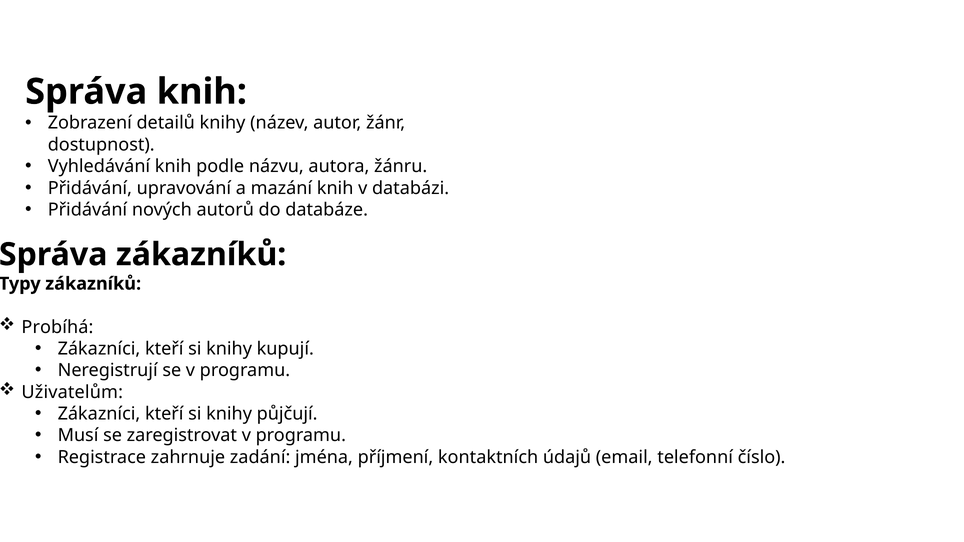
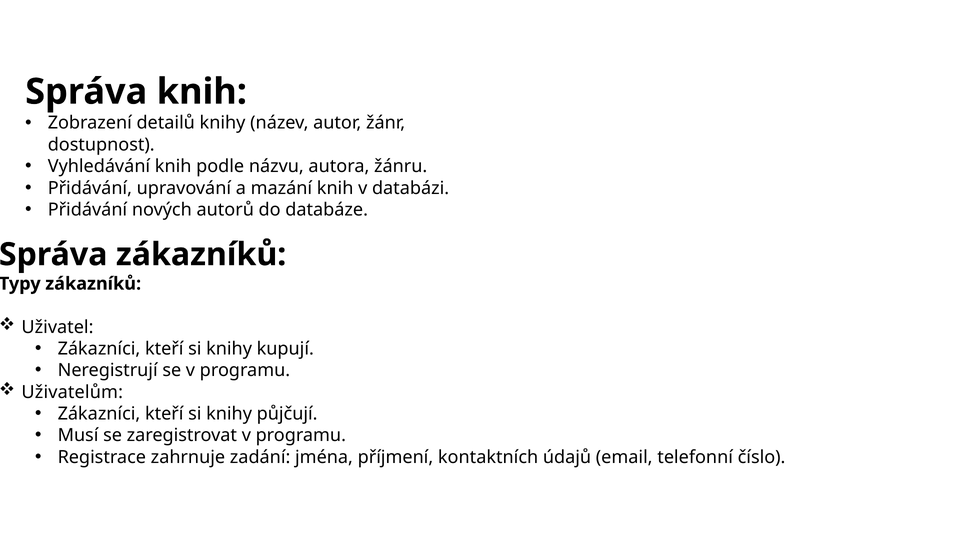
Probíhá: Probíhá -> Uživatel
